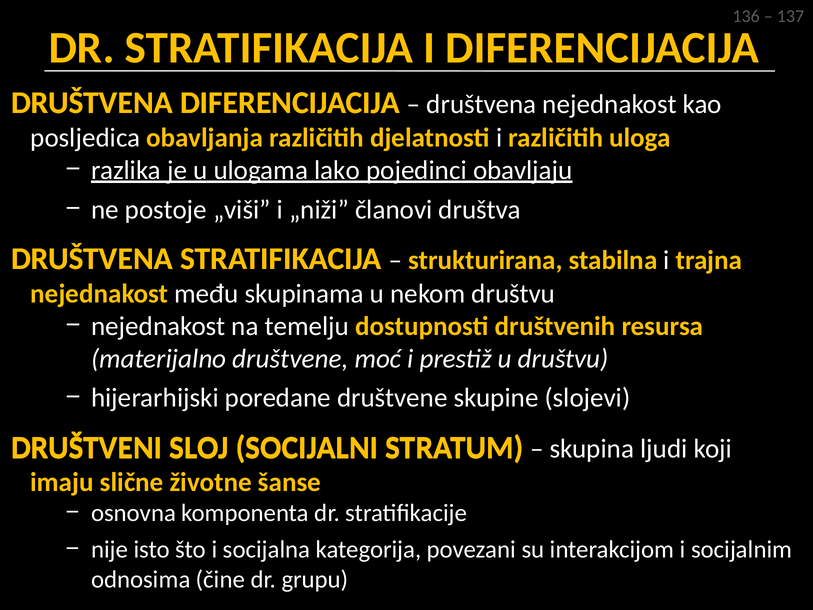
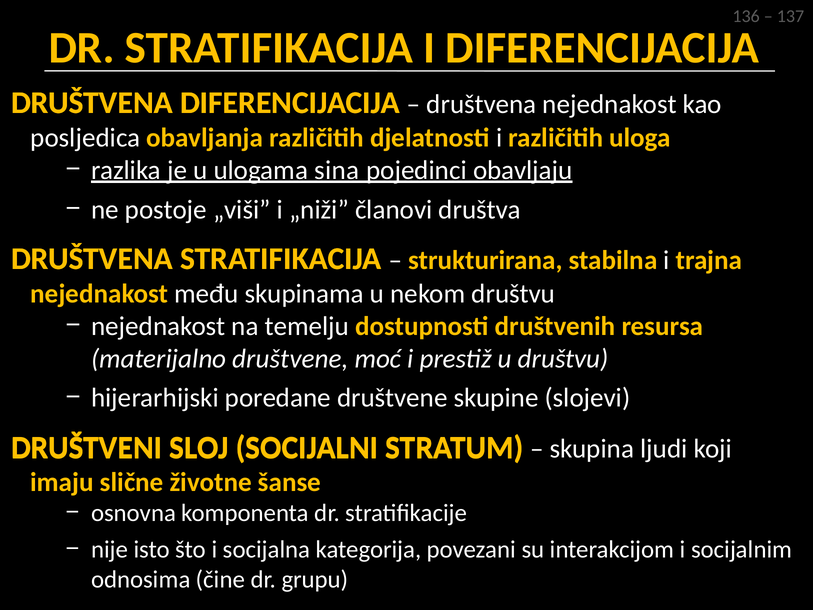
lako: lako -> sina
